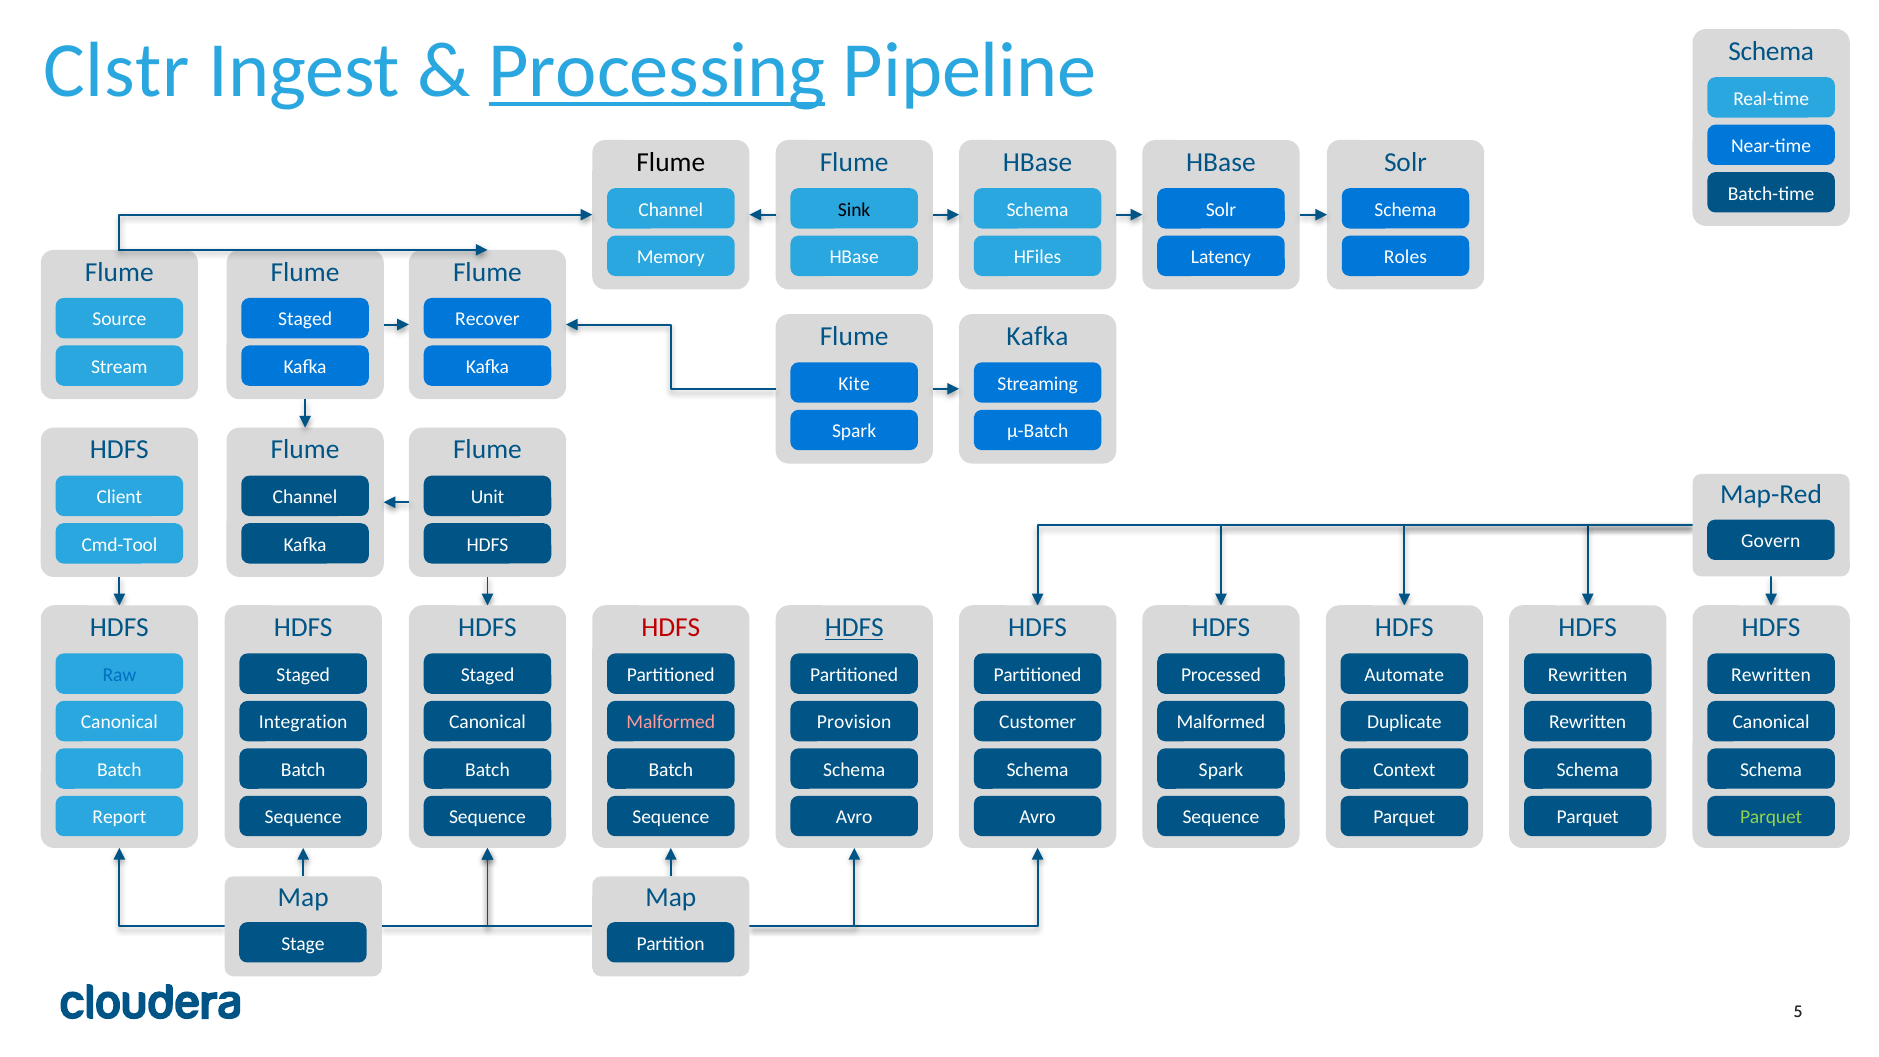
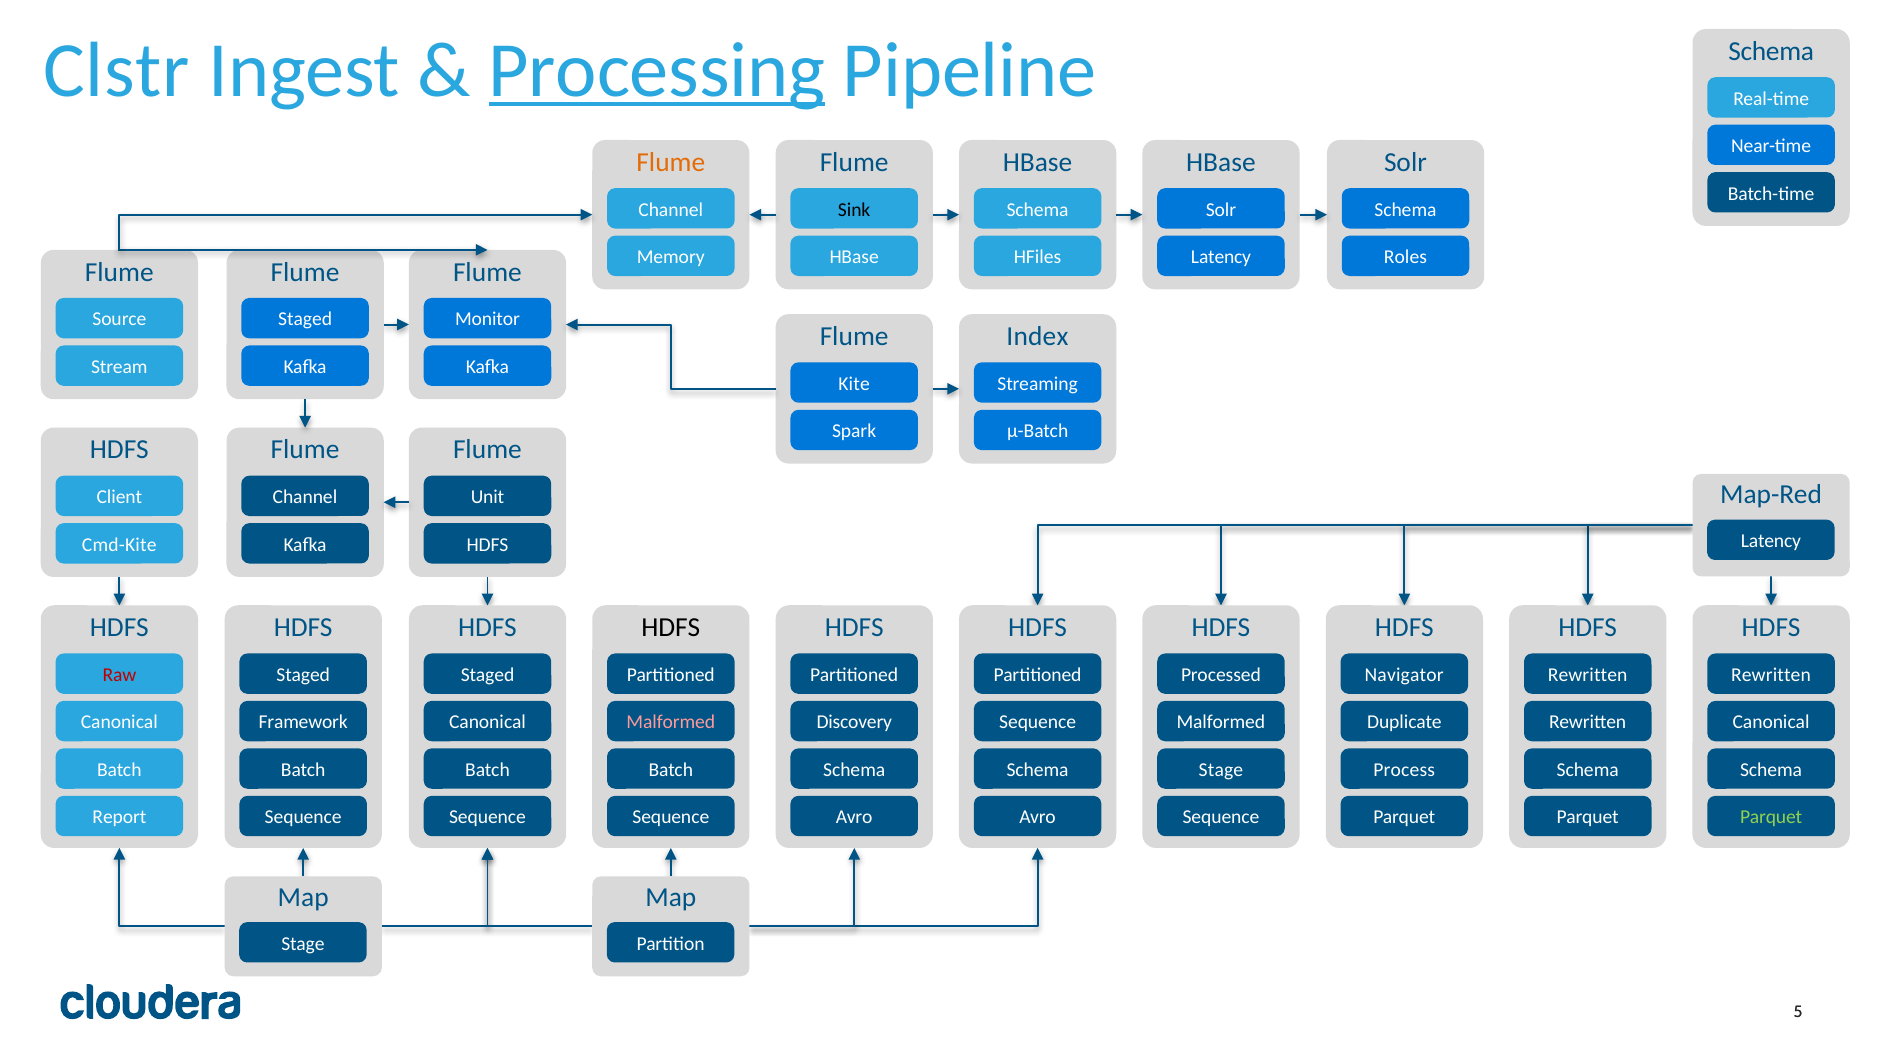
Flume at (671, 162) colour: black -> orange
Recover: Recover -> Monitor
Kafka at (1037, 336): Kafka -> Index
Govern at (1771, 541): Govern -> Latency
Cmd-Tool: Cmd-Tool -> Cmd-Kite
HDFS at (671, 628) colour: red -> black
HDFS at (854, 628) underline: present -> none
Raw colour: blue -> red
Automate: Automate -> Navigator
Integration: Integration -> Framework
Provision: Provision -> Discovery
Customer at (1038, 723): Customer -> Sequence
Spark at (1221, 770): Spark -> Stage
Context: Context -> Process
